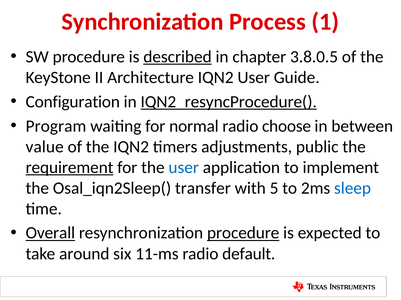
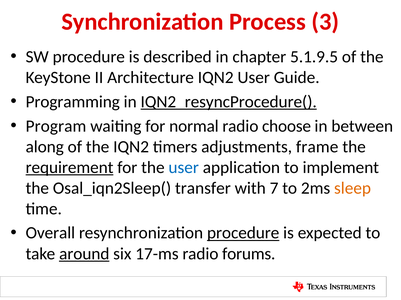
1: 1 -> 3
described underline: present -> none
3.8.0.5: 3.8.0.5 -> 5.1.9.5
Configuration: Configuration -> Programming
value: value -> along
public: public -> frame
5: 5 -> 7
sleep colour: blue -> orange
Overall underline: present -> none
around underline: none -> present
11-ms: 11-ms -> 17-ms
default: default -> forums
